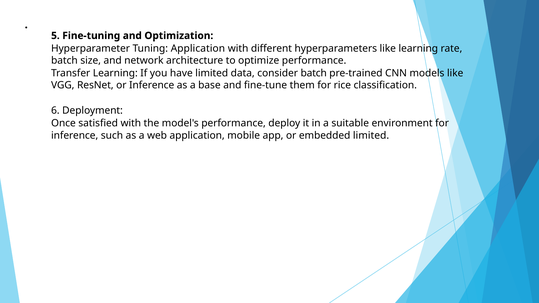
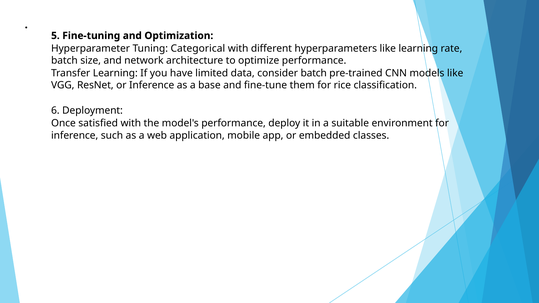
Tuning Application: Application -> Categorical
embedded limited: limited -> classes
